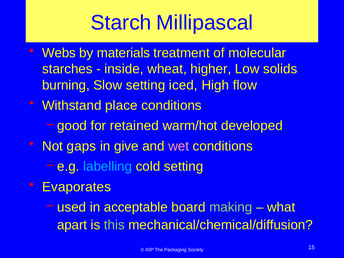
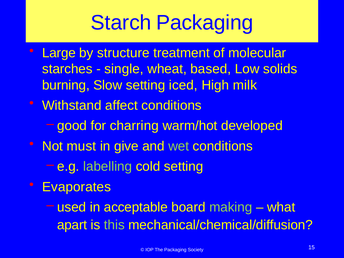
Starch Millipascal: Millipascal -> Packaging
Webs: Webs -> Large
materials: materials -> structure
inside: inside -> single
higher: higher -> based
flow: flow -> milk
place: place -> affect
retained: retained -> charring
gaps: gaps -> must
wet colour: pink -> light green
labelling colour: light blue -> light green
